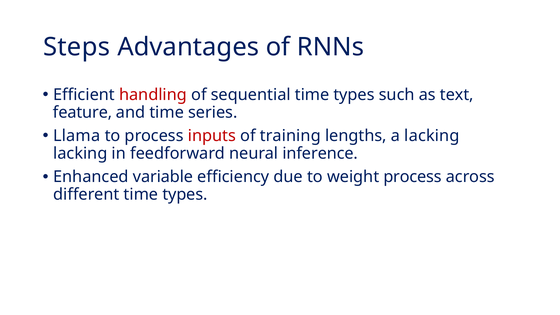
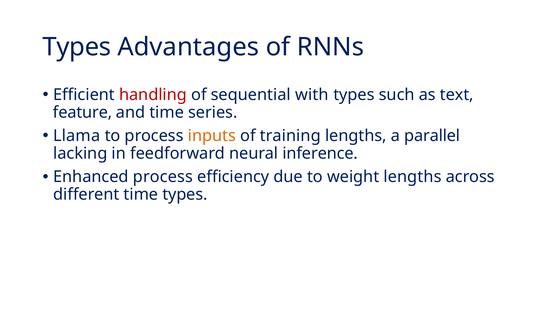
Steps at (77, 47): Steps -> Types
sequential time: time -> with
inputs colour: red -> orange
a lacking: lacking -> parallel
Enhanced variable: variable -> process
weight process: process -> lengths
